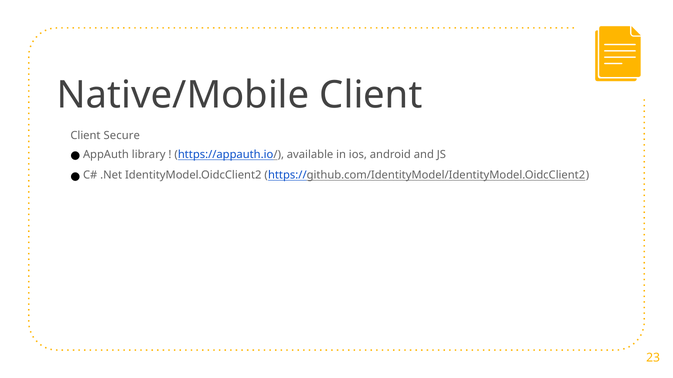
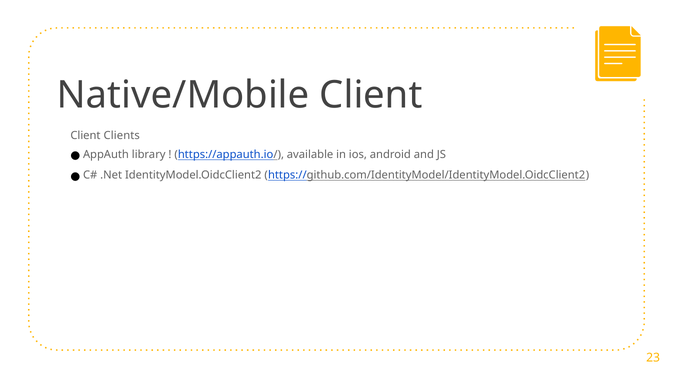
Secure: Secure -> Clients
